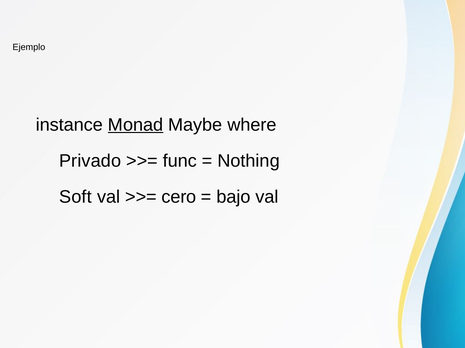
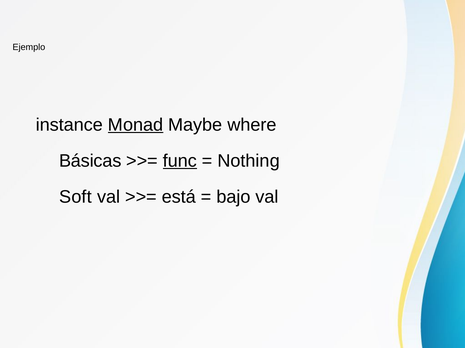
Privado: Privado -> Básicas
func underline: none -> present
cero: cero -> está
